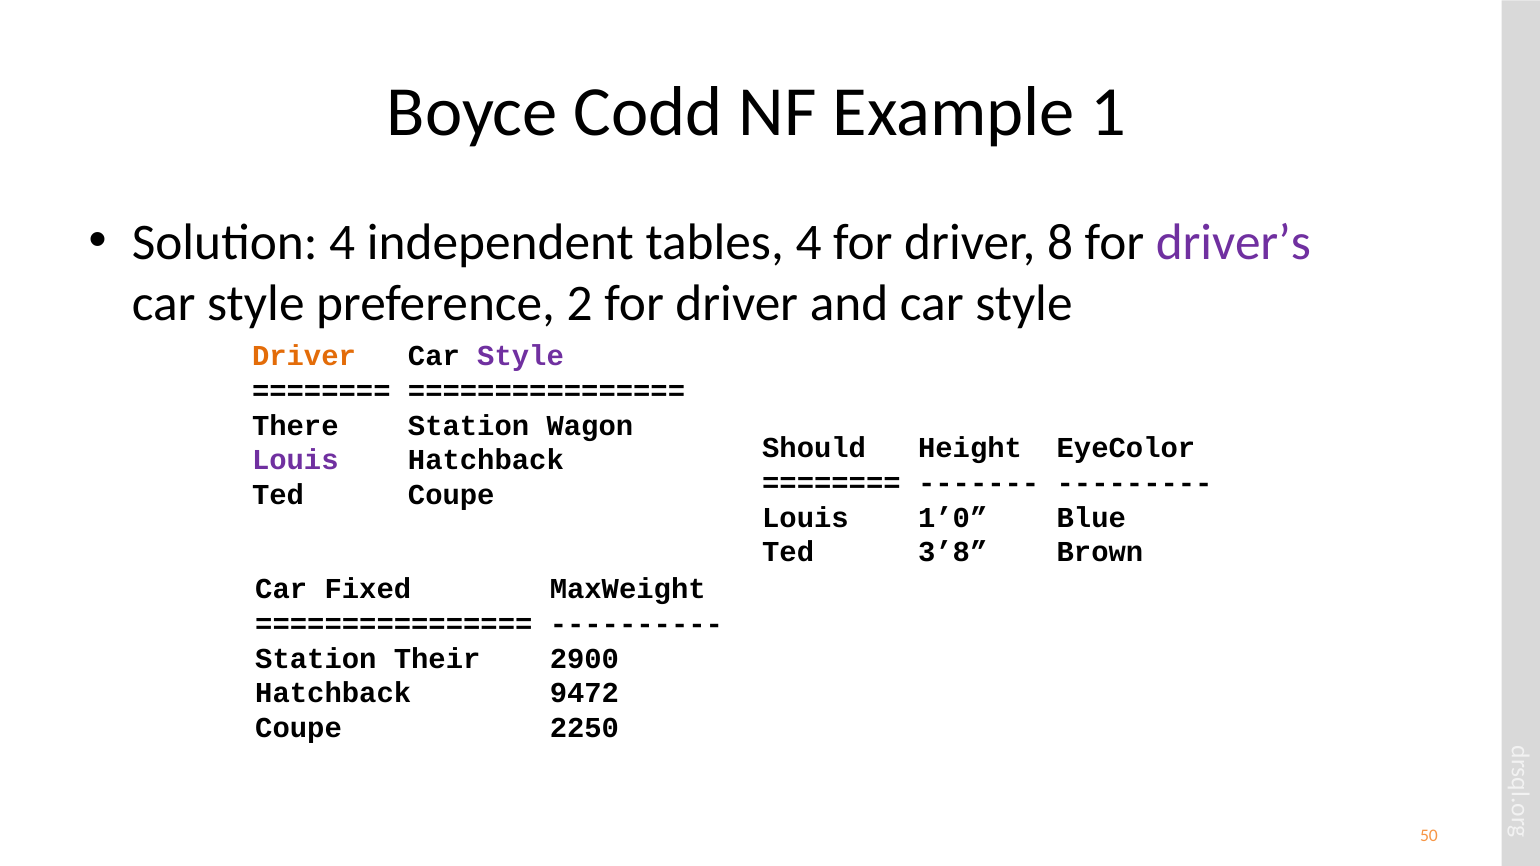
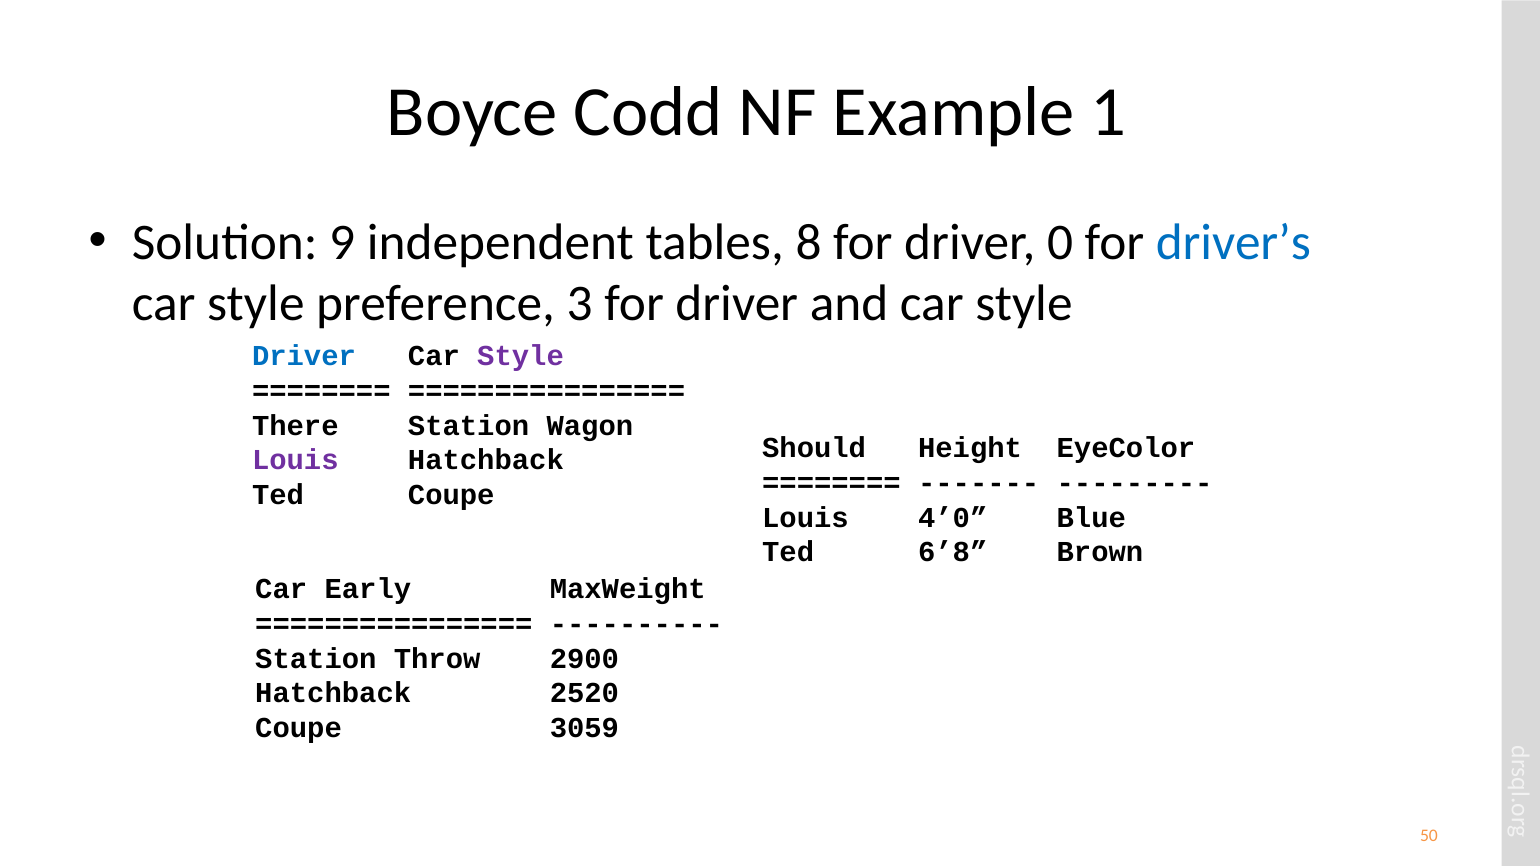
Solution 4: 4 -> 9
tables 4: 4 -> 8
8: 8 -> 0
driver’s colour: purple -> blue
2: 2 -> 3
Driver at (304, 356) colour: orange -> blue
1’0: 1’0 -> 4’0
3’8: 3’8 -> 6’8
Fixed: Fixed -> Early
Their: Their -> Throw
9472: 9472 -> 2520
2250: 2250 -> 3059
